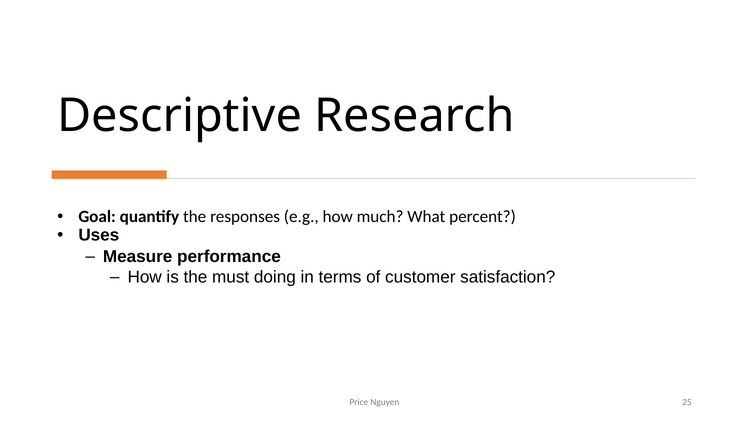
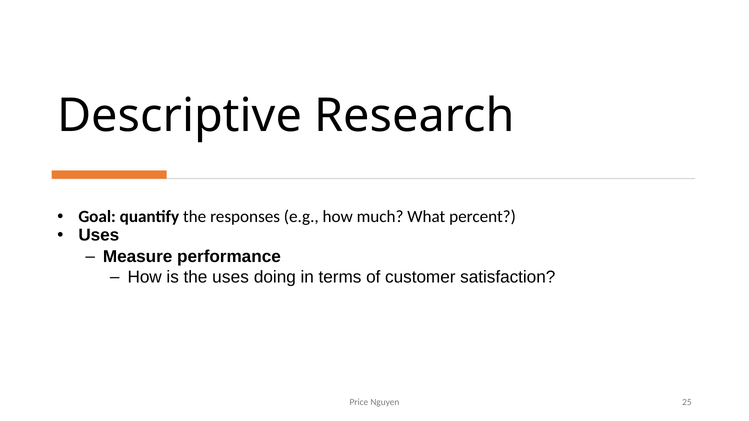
the must: must -> uses
